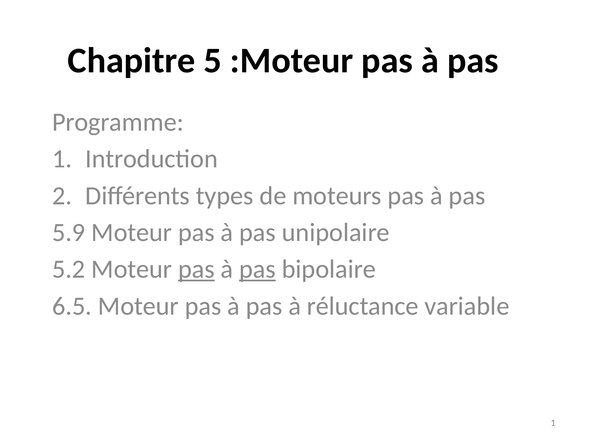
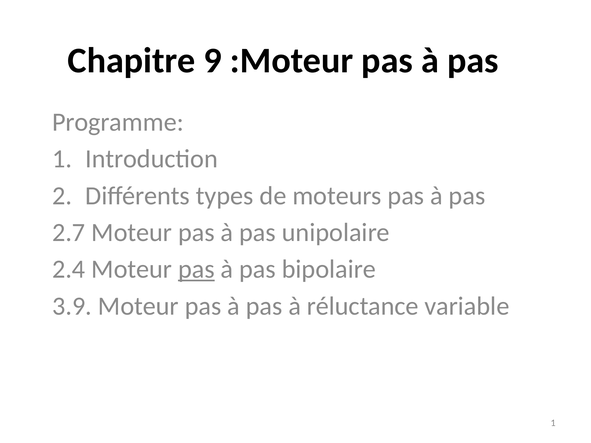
5: 5 -> 9
5.9: 5.9 -> 2.7
5.2: 5.2 -> 2.4
pas at (257, 269) underline: present -> none
6.5: 6.5 -> 3.9
